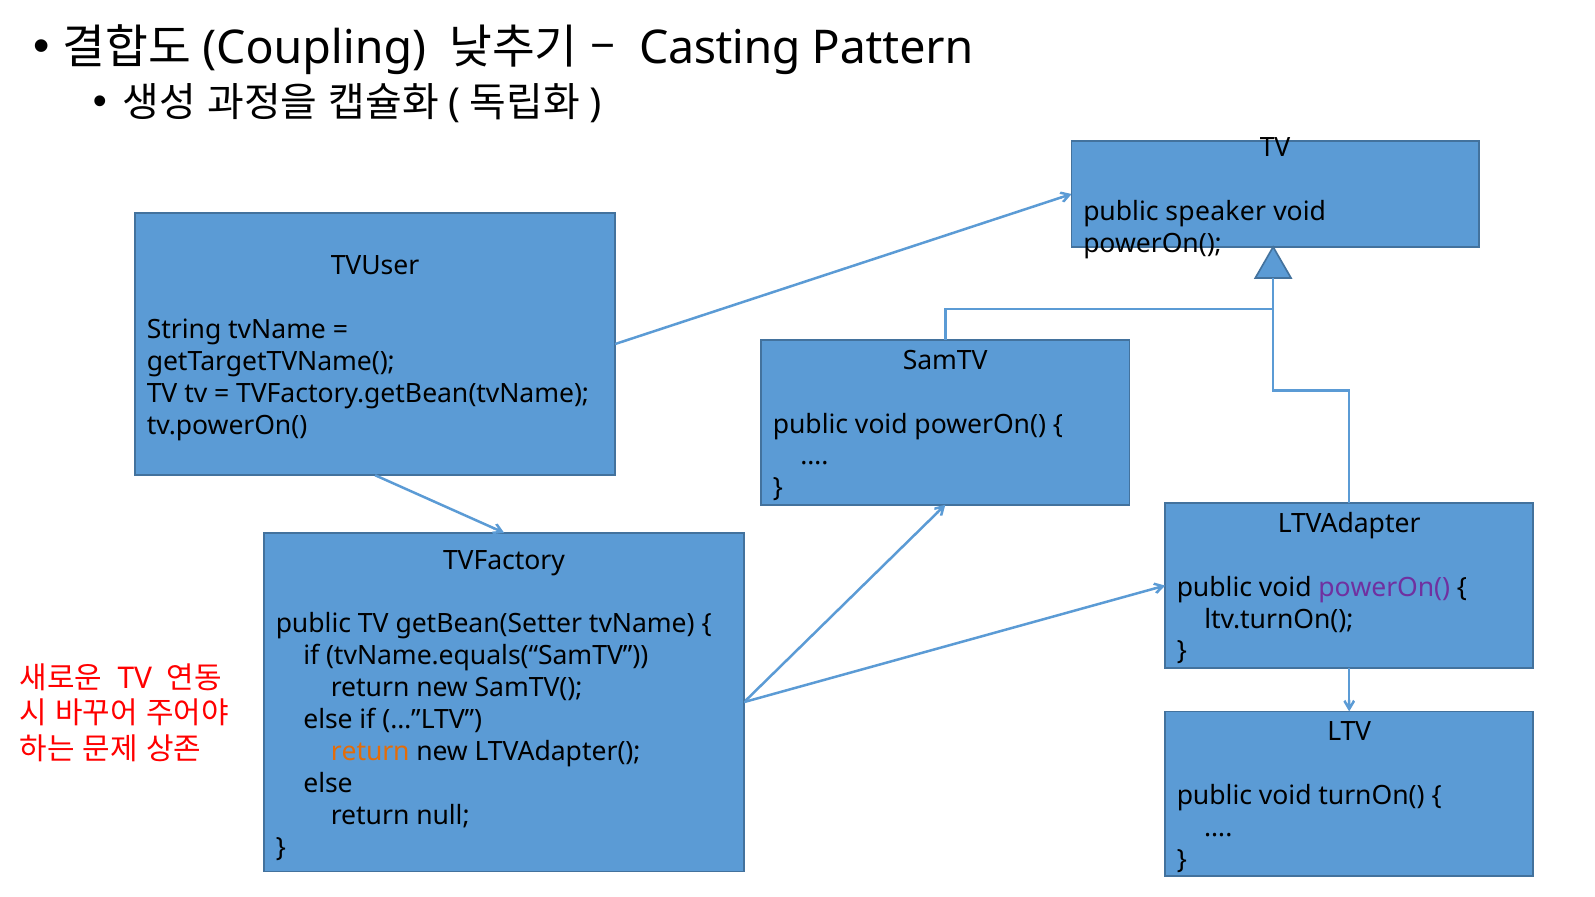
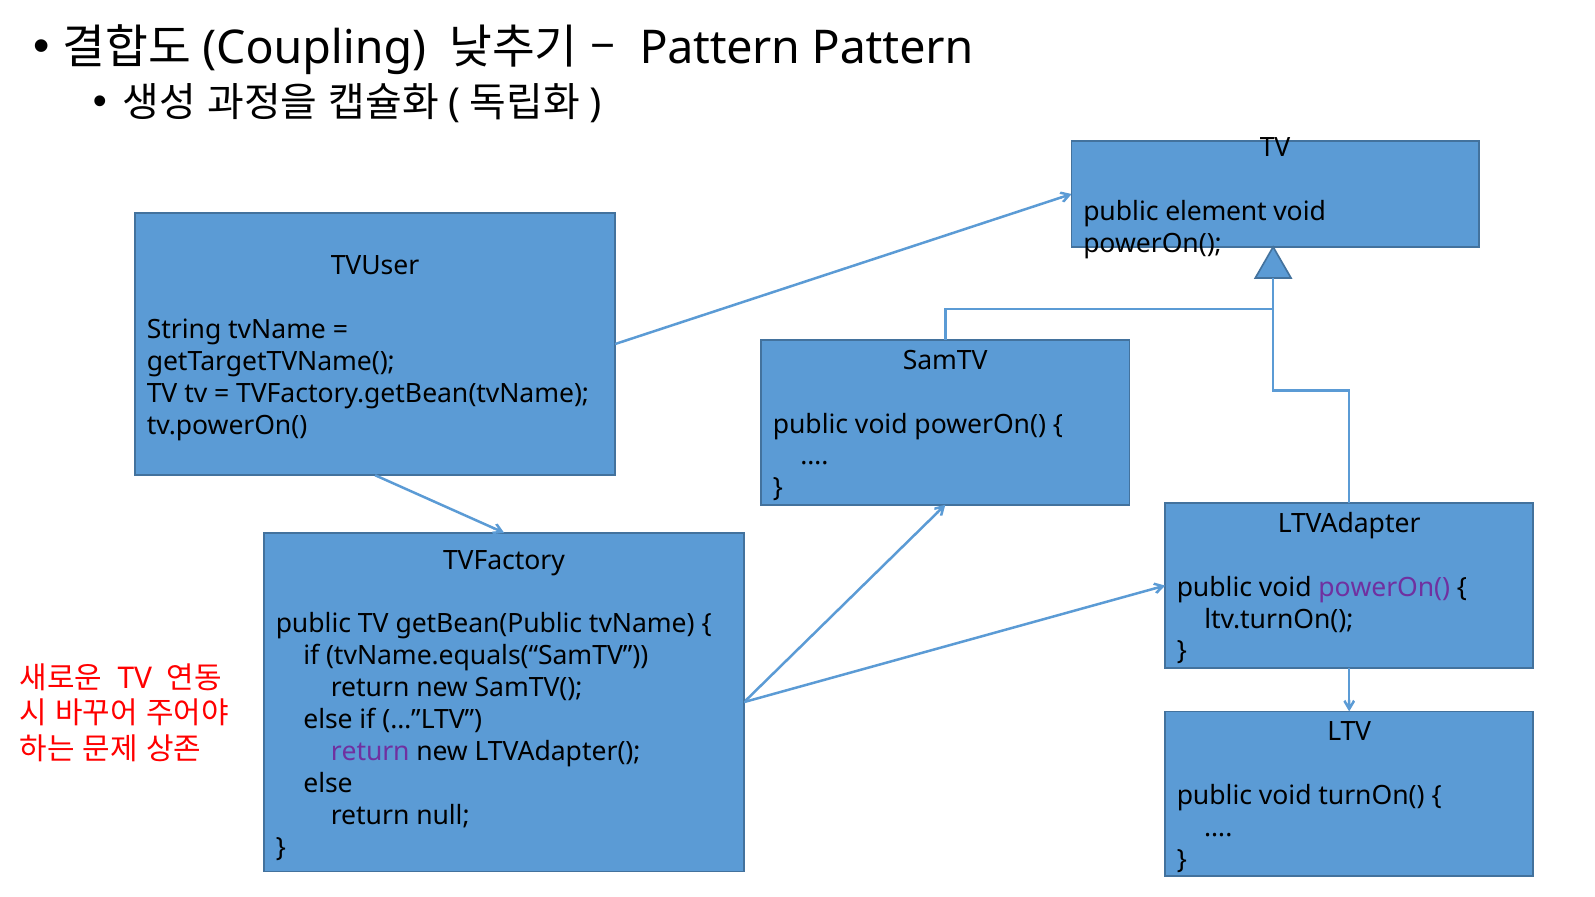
Casting at (720, 48): Casting -> Pattern
speaker: speaker -> element
getBean(Setter: getBean(Setter -> getBean(Public
return at (370, 752) colour: orange -> purple
